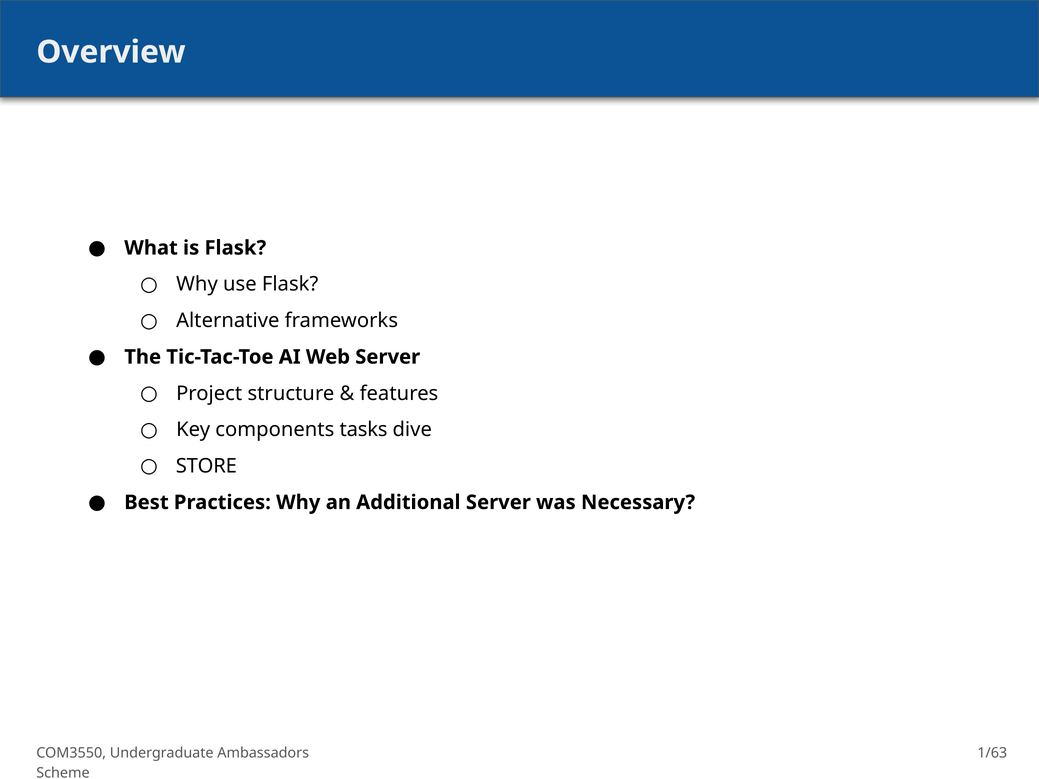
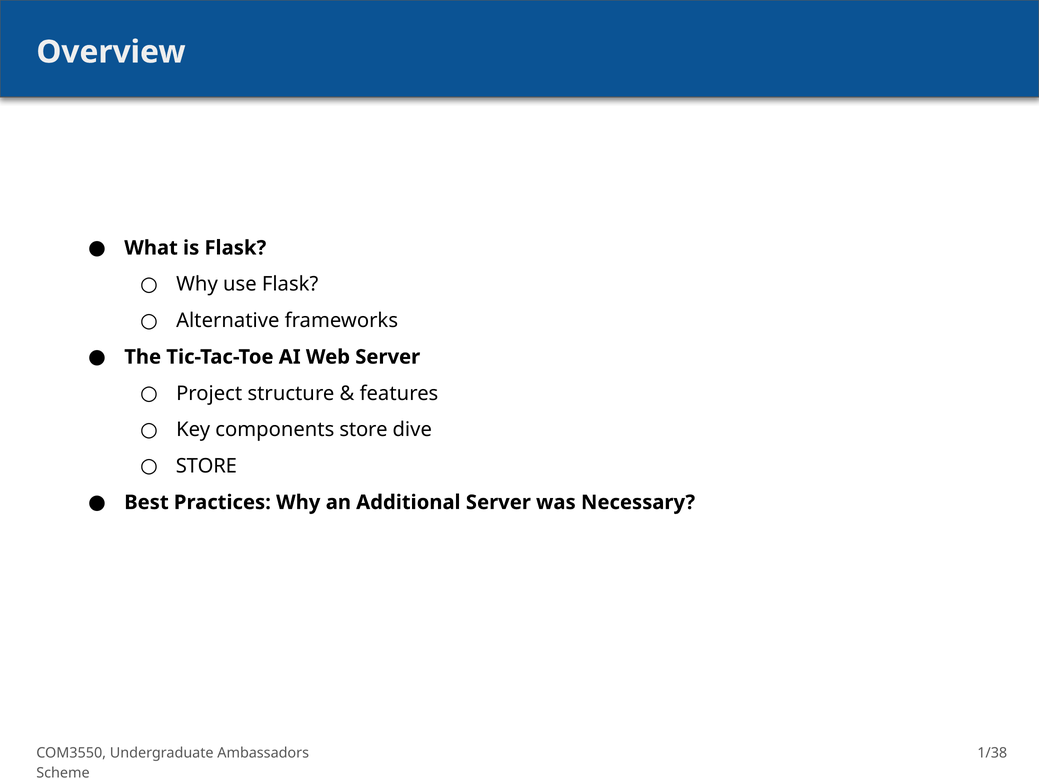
components tasks: tasks -> store
1/63: 1/63 -> 1/38
